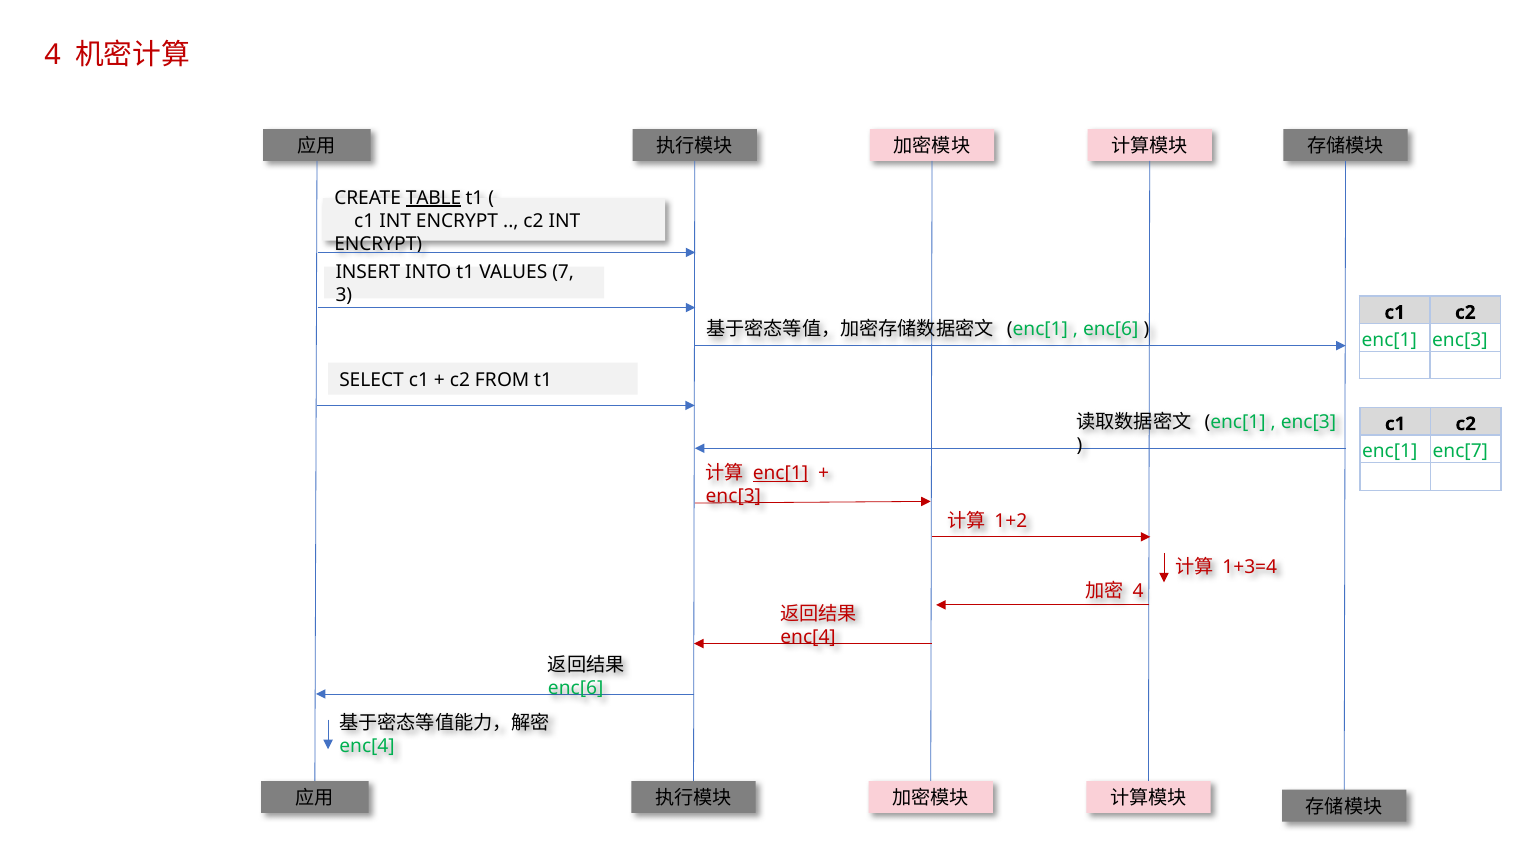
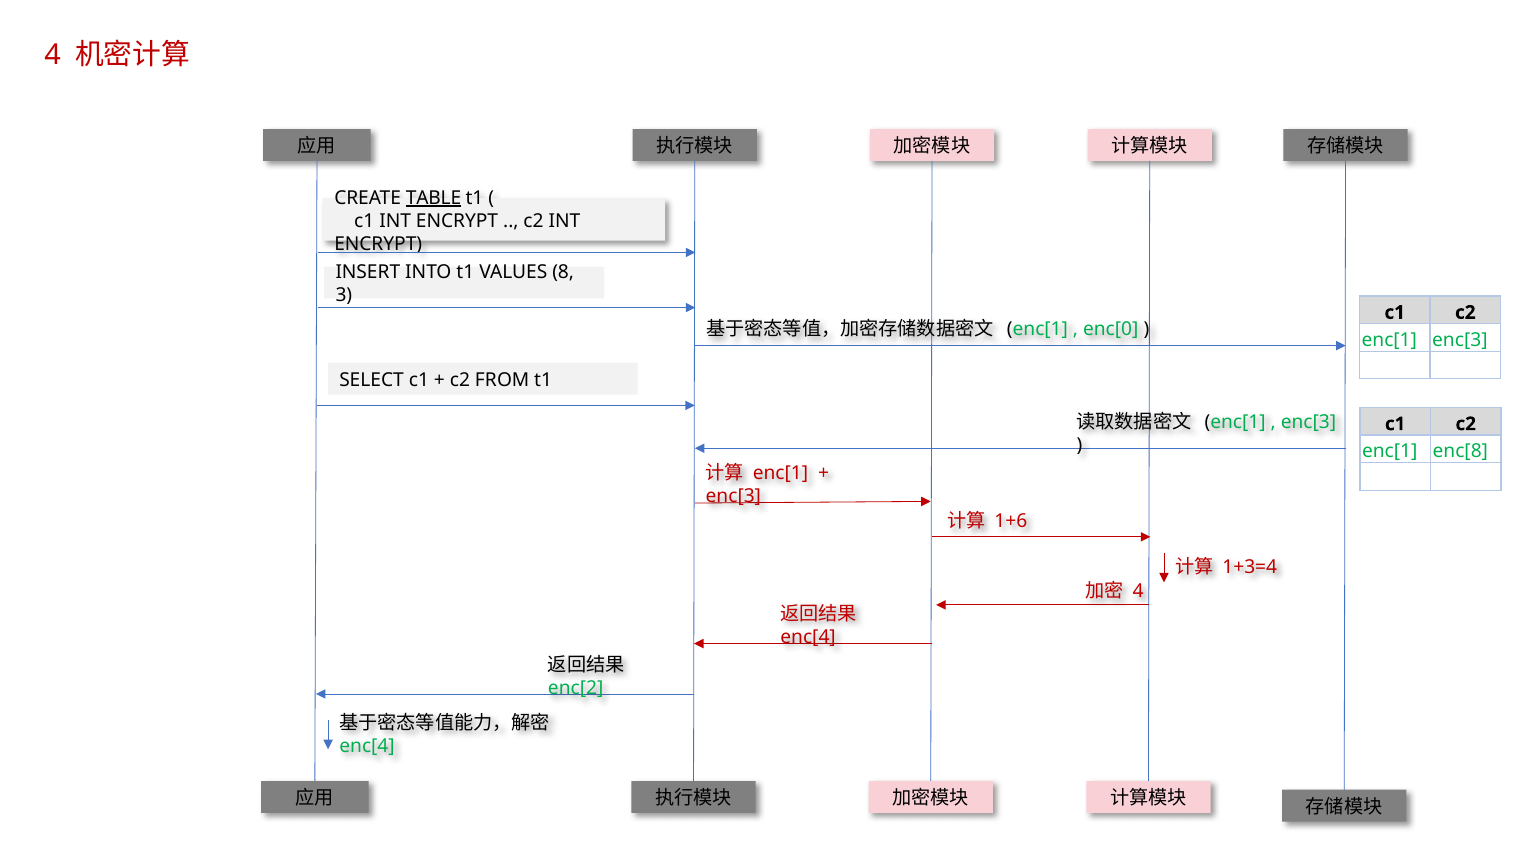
7: 7 -> 8
enc[6 at (1111, 329): enc[6 -> enc[0
enc[7: enc[7 -> enc[8
enc[1 at (781, 473) underline: present -> none
1+2: 1+2 -> 1+6
enc[6 at (576, 688): enc[6 -> enc[2
